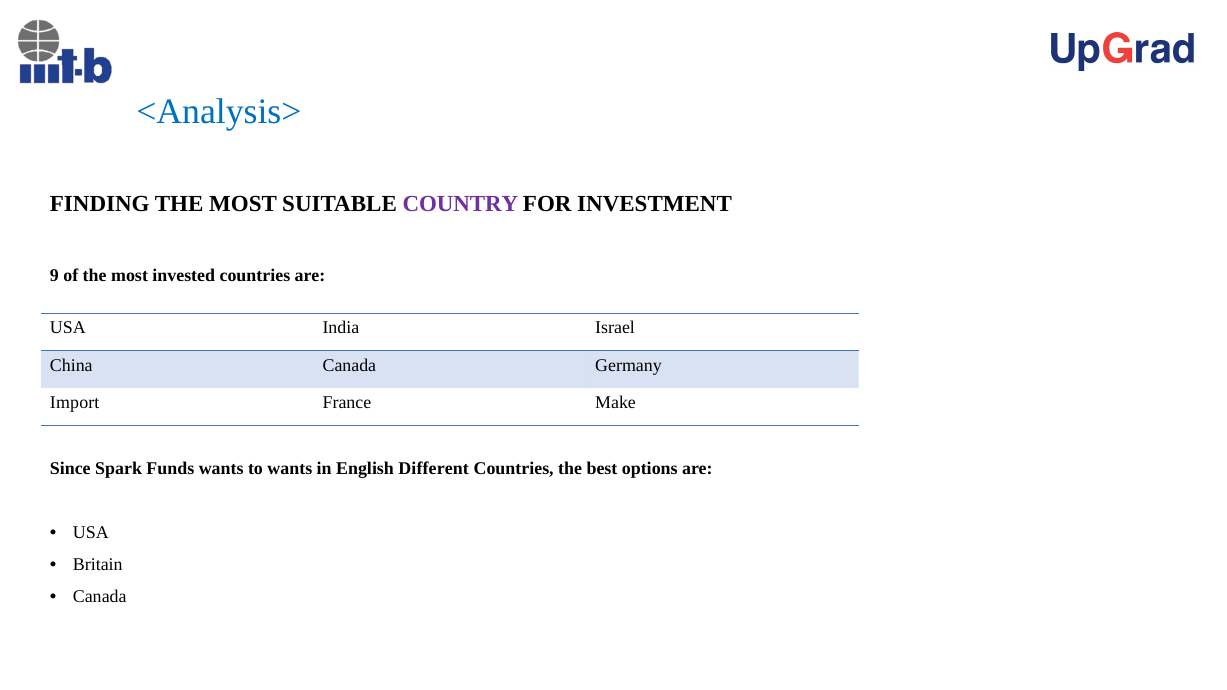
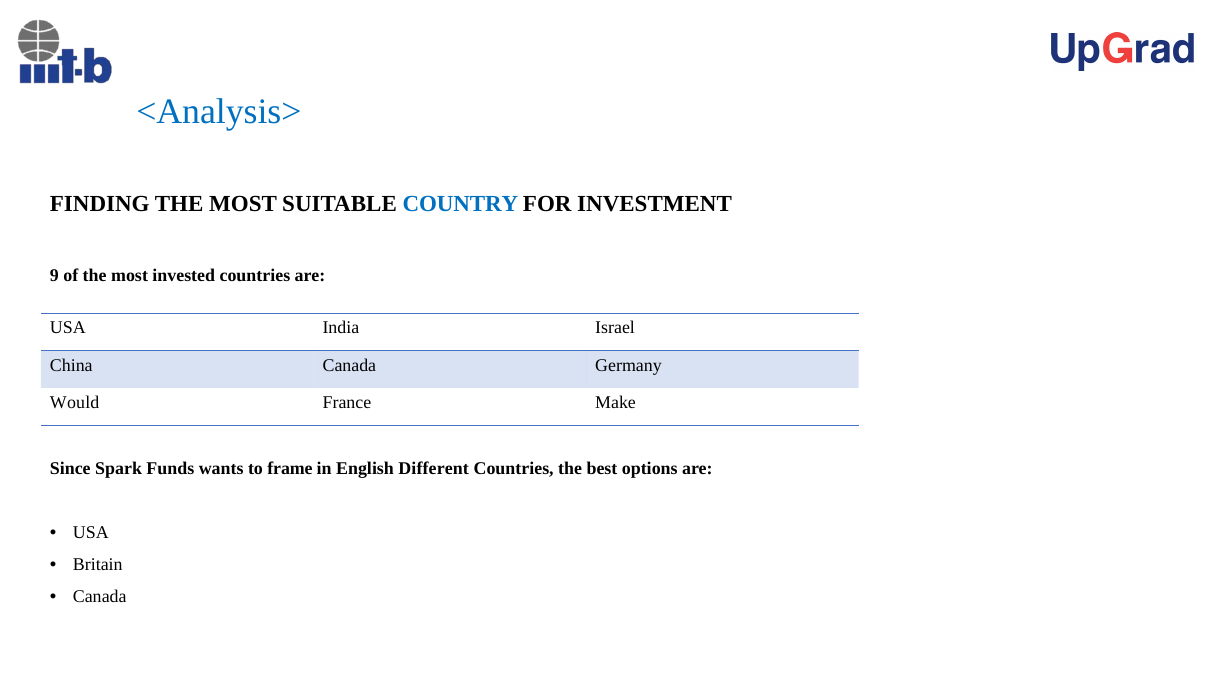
COUNTRY colour: purple -> blue
Import: Import -> Would
to wants: wants -> frame
